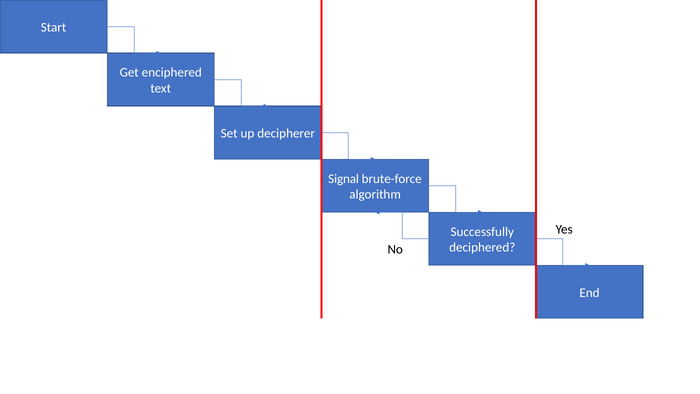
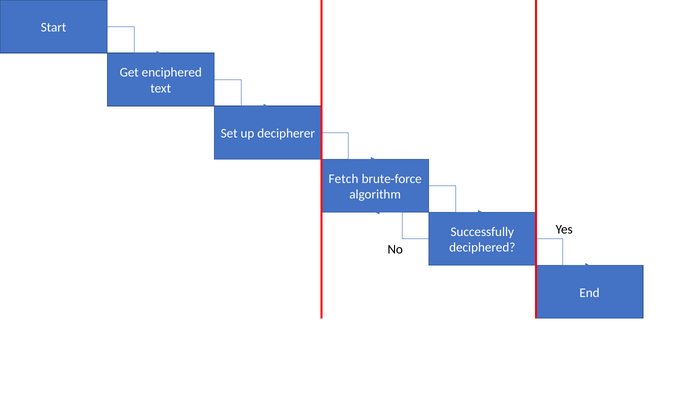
Signal: Signal -> Fetch
